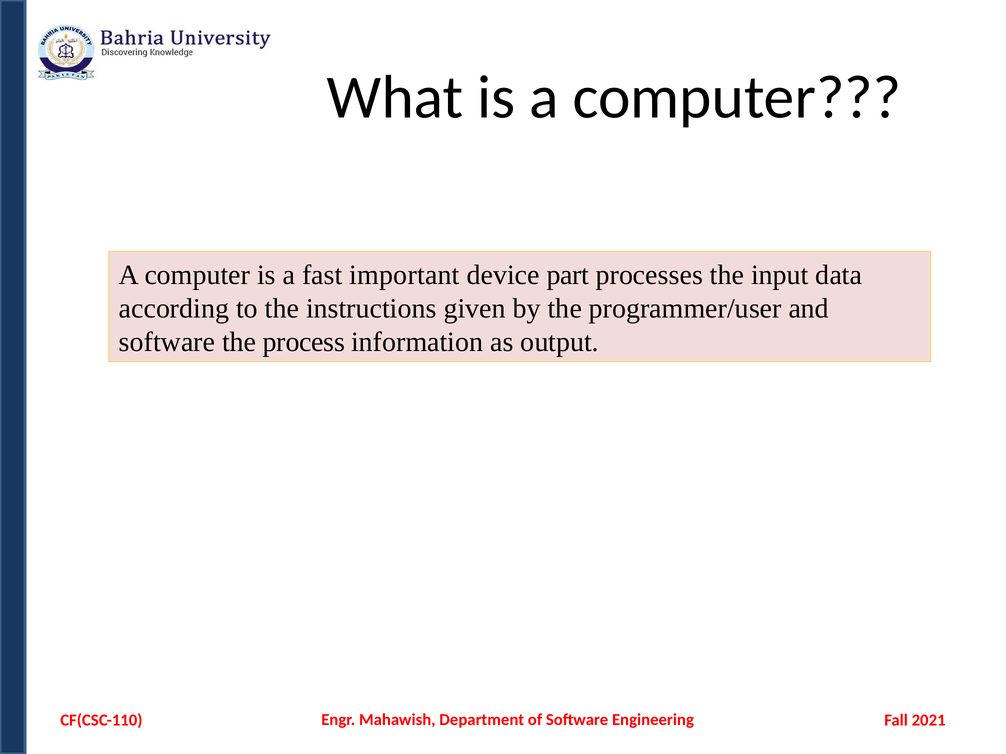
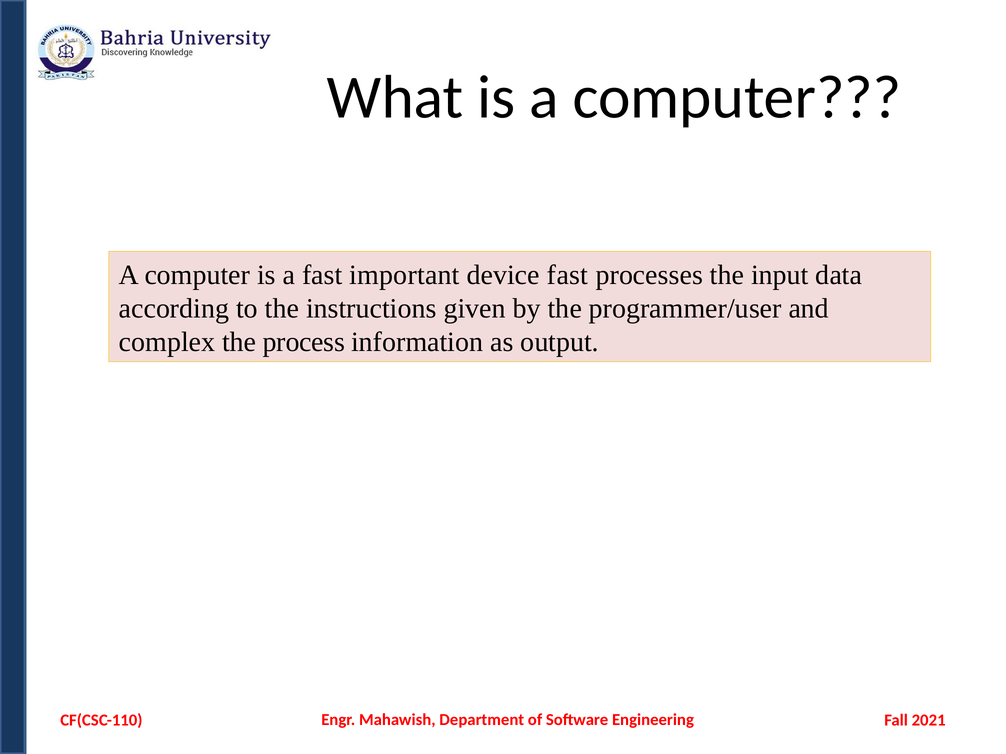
device part: part -> fast
software at (167, 342): software -> complex
